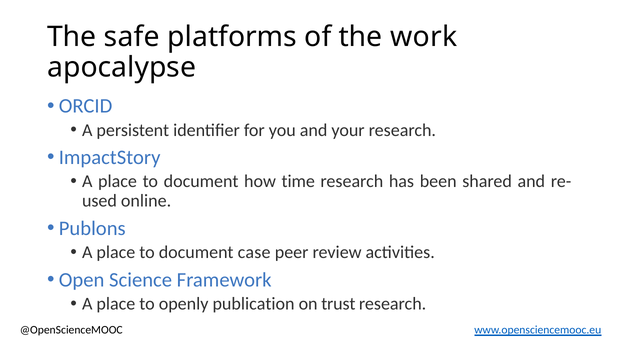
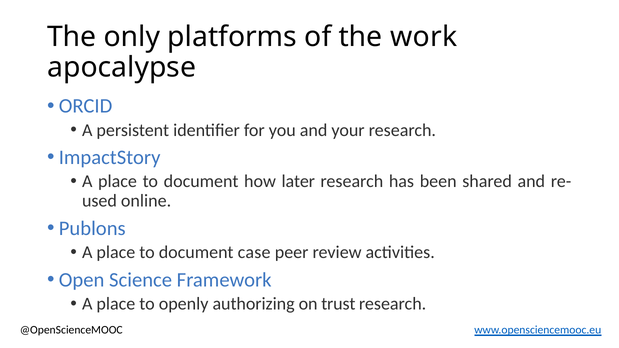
safe: safe -> only
time: time -> later
publication: publication -> authorizing
